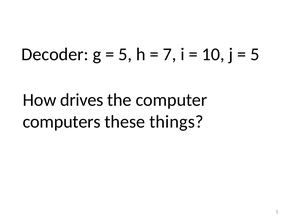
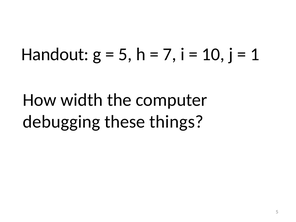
Decoder: Decoder -> Handout
5 at (255, 54): 5 -> 1
drives: drives -> width
computers: computers -> debugging
